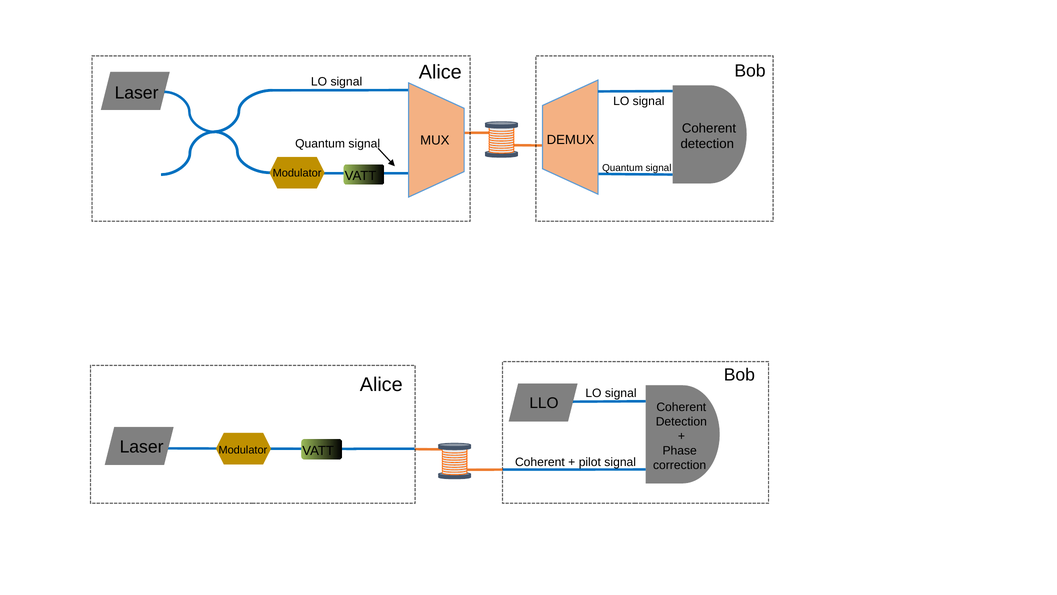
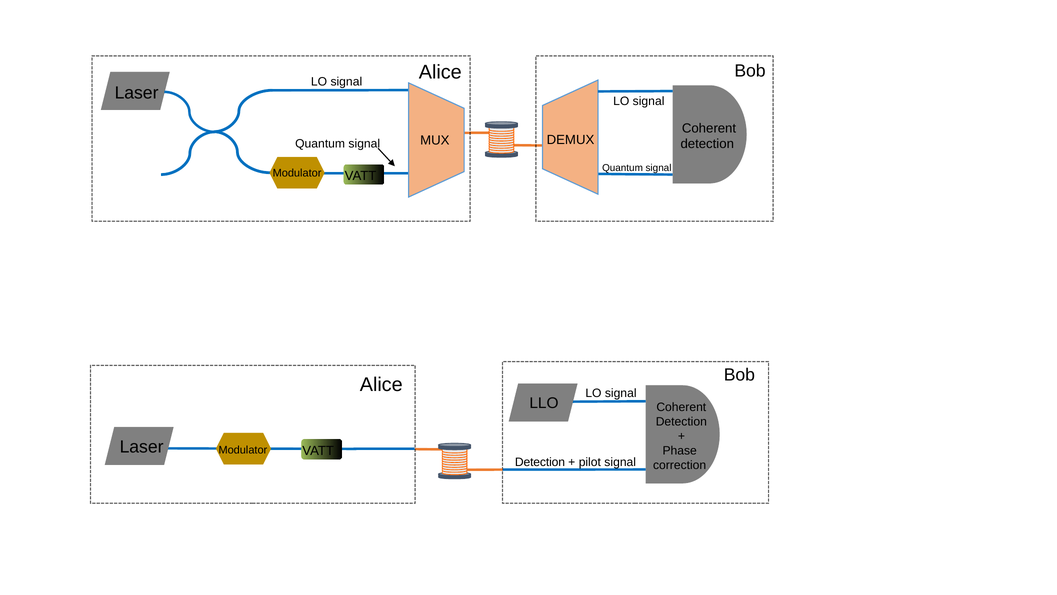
Coherent at (540, 462): Coherent -> Detection
